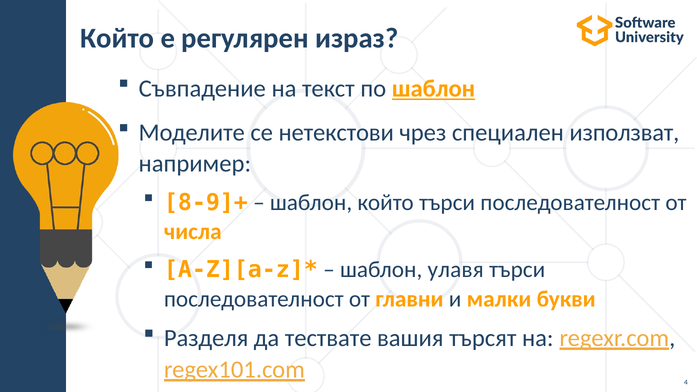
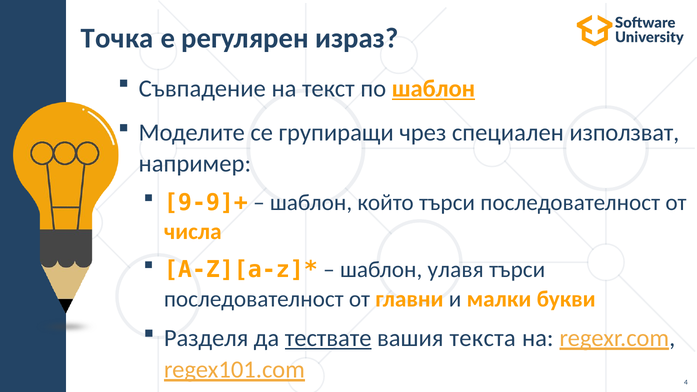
Който at (117, 38): Който -> Точка
нетекстови: нетекстови -> групиращи
8-9]+: 8-9]+ -> 9-9]+
тествате underline: none -> present
търсят: търсят -> текста
